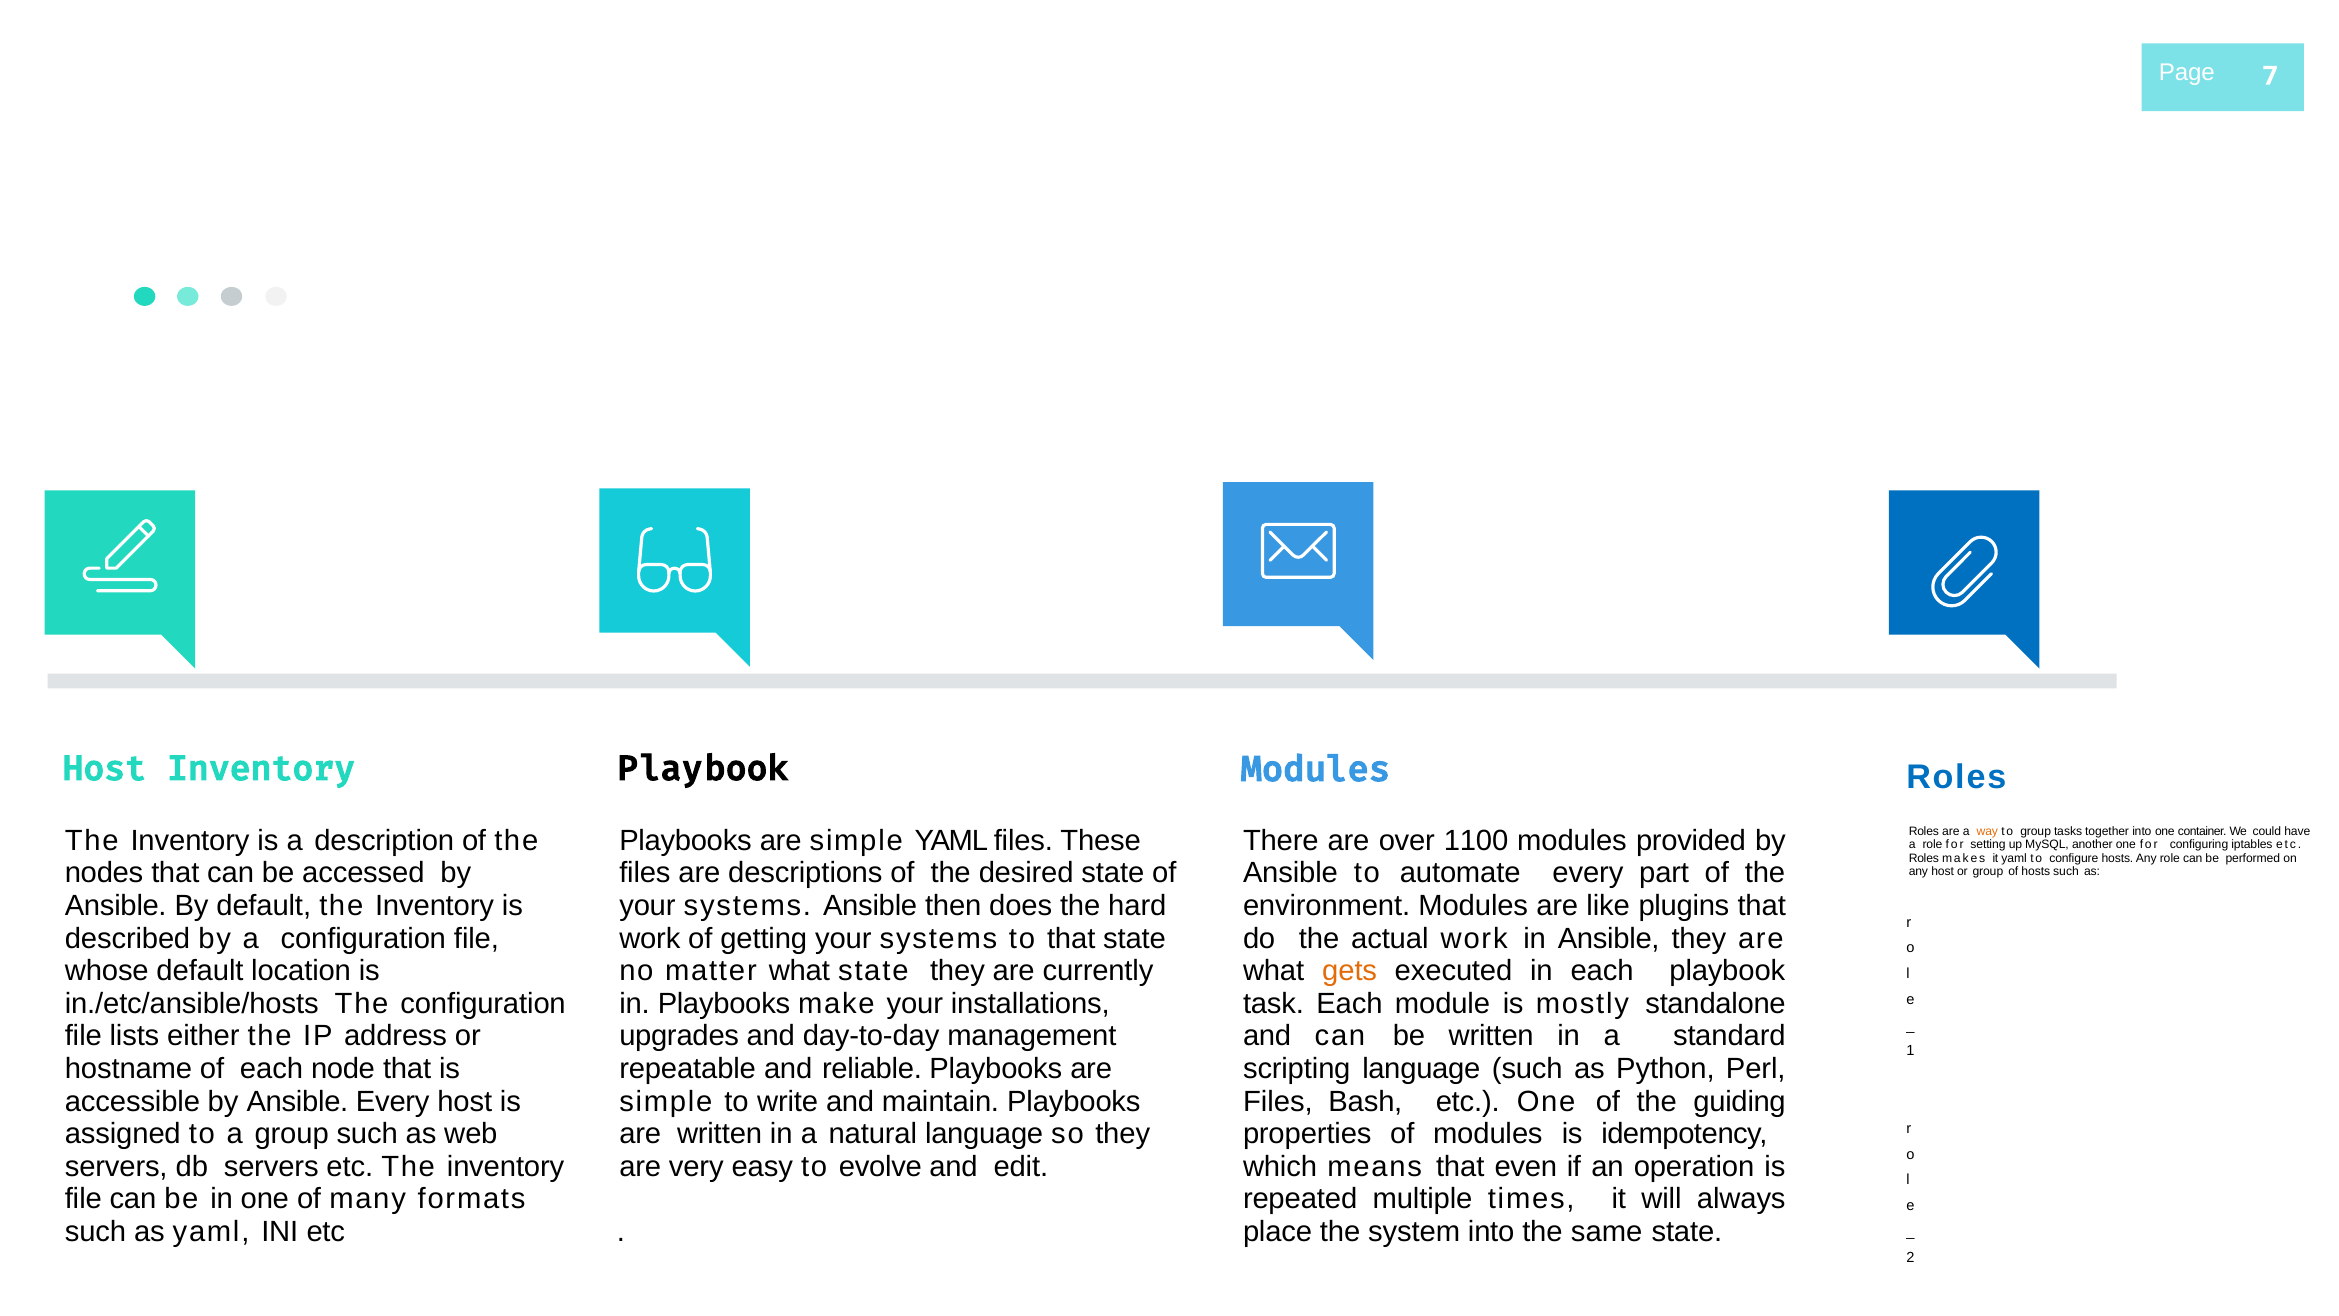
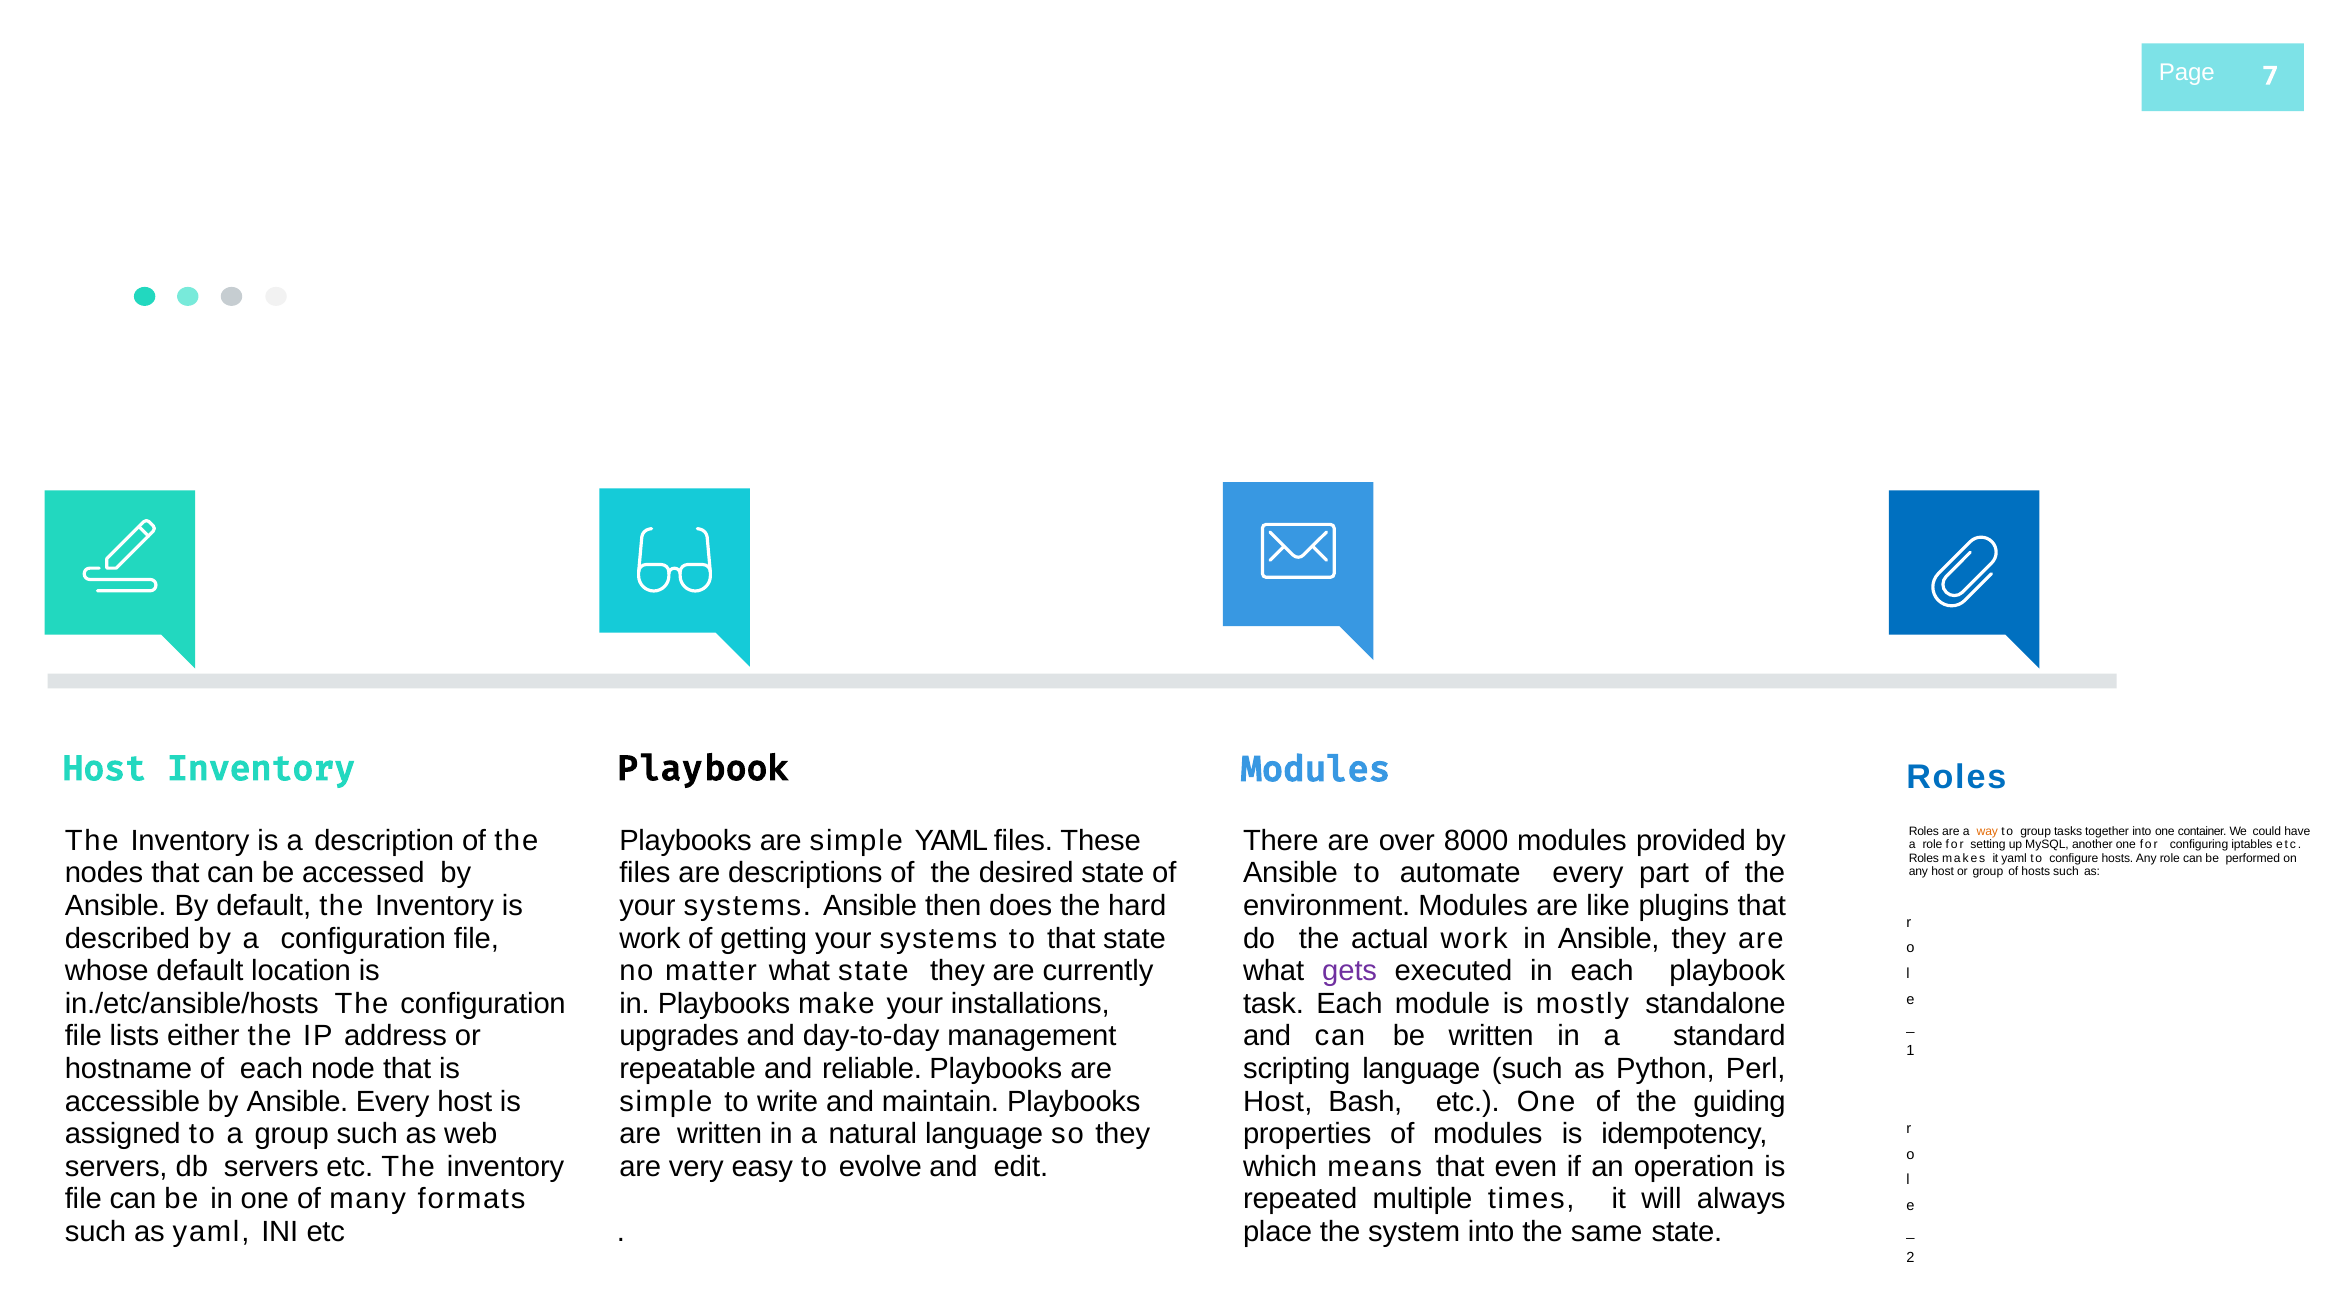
1100: 1100 -> 8000
gets colour: orange -> purple
Files at (1278, 1101): Files -> Host
